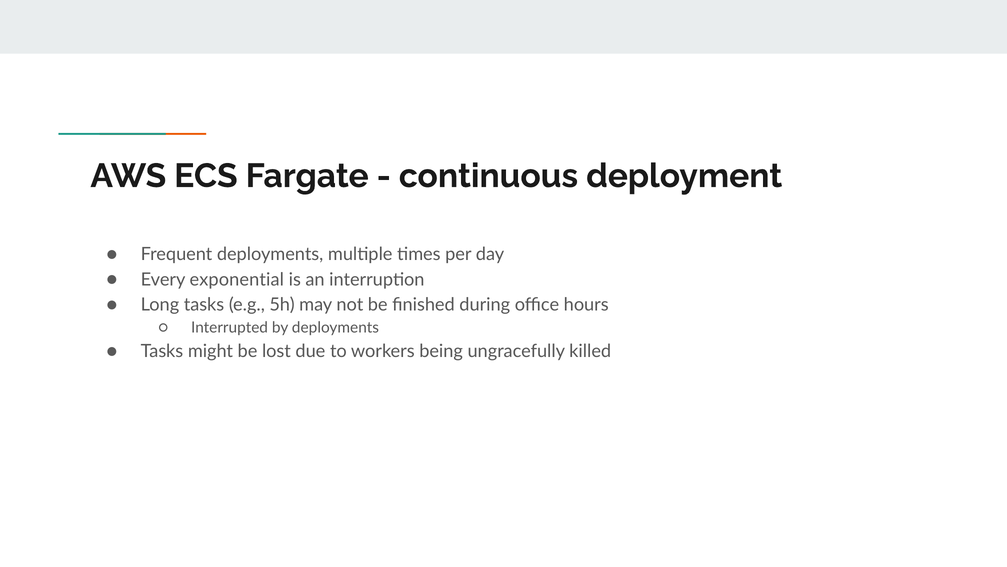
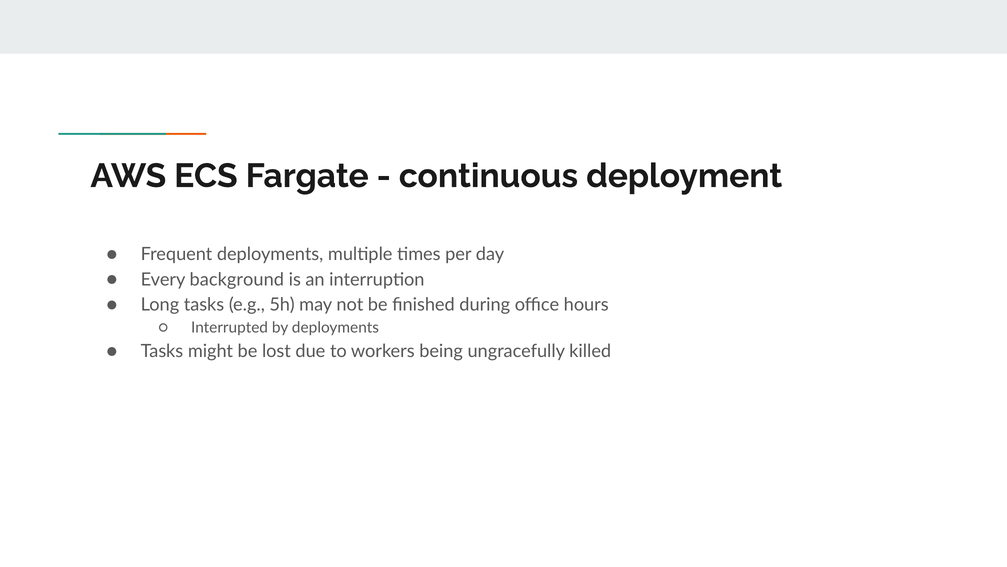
exponential: exponential -> background
